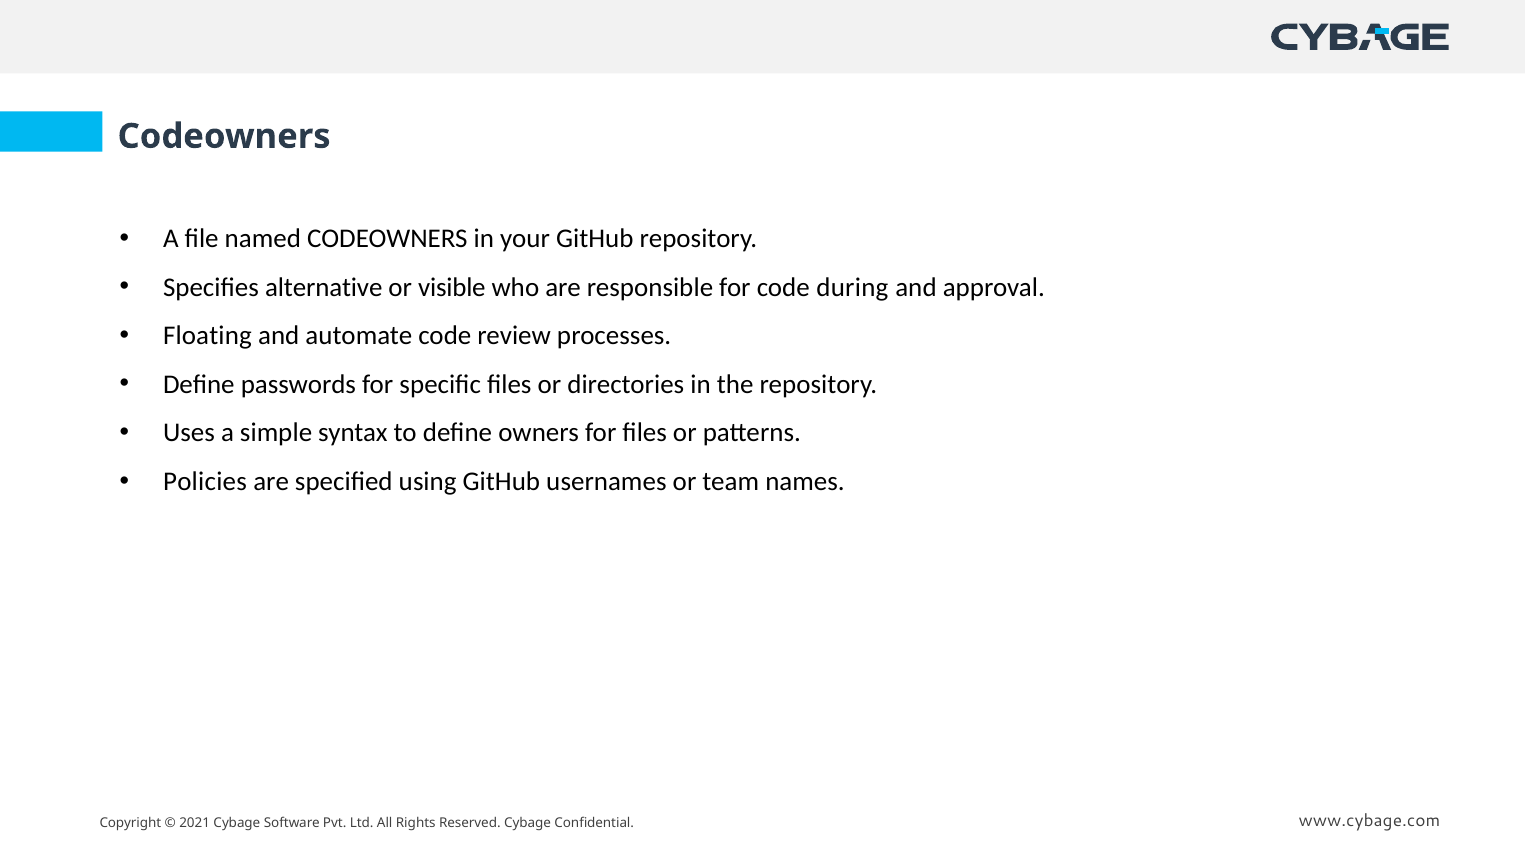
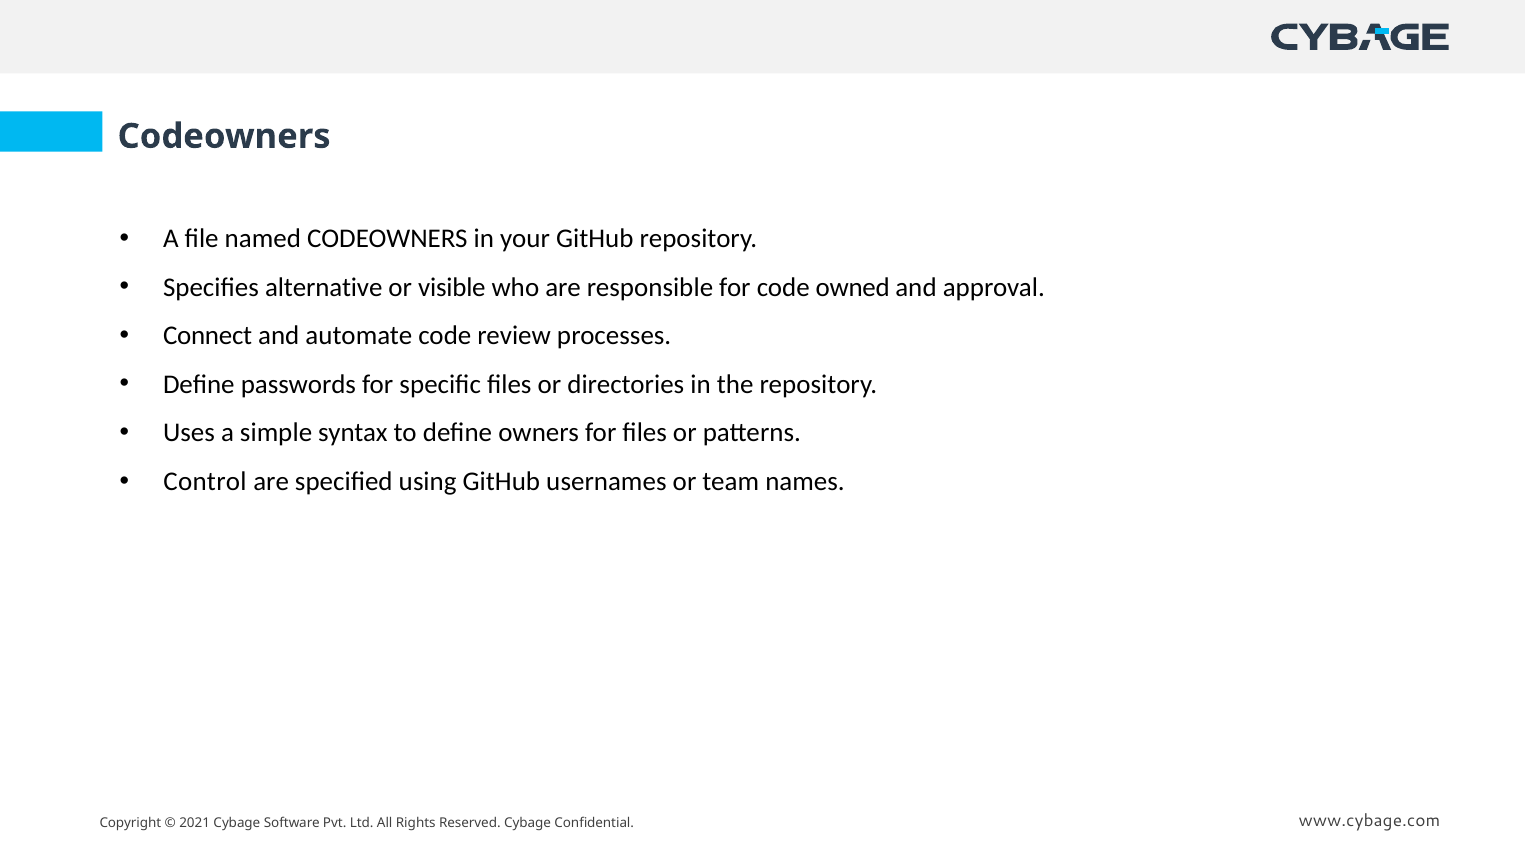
during: during -> owned
Floating: Floating -> Connect
Policies: Policies -> Control
